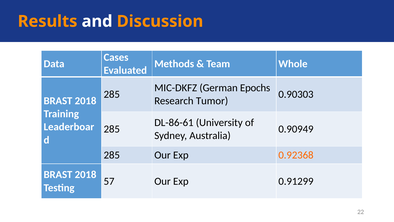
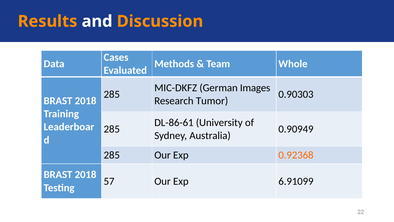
Epochs: Epochs -> Images
0.91299: 0.91299 -> 6.91099
